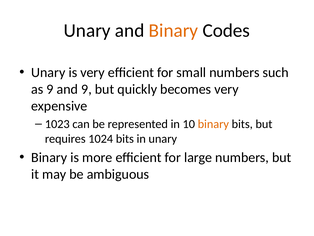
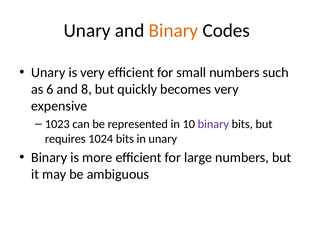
as 9: 9 -> 6
and 9: 9 -> 8
binary at (213, 124) colour: orange -> purple
